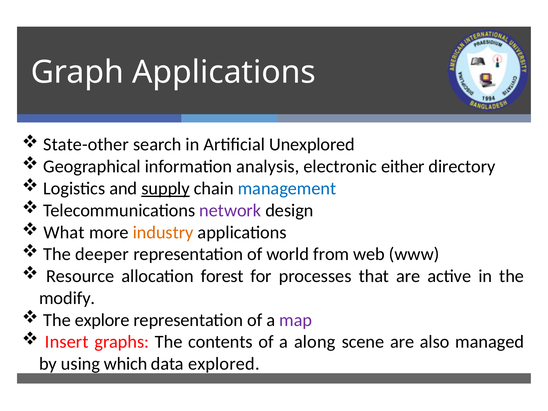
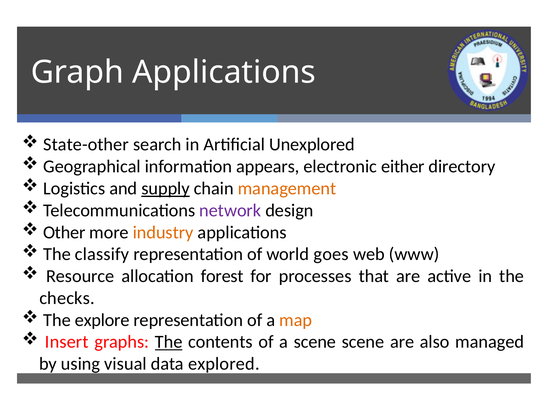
analysis: analysis -> appears
management colour: blue -> orange
What: What -> Other
deeper: deeper -> classify
from: from -> goes
modify: modify -> checks
map colour: purple -> orange
The at (169, 342) underline: none -> present
a along: along -> scene
which: which -> visual
